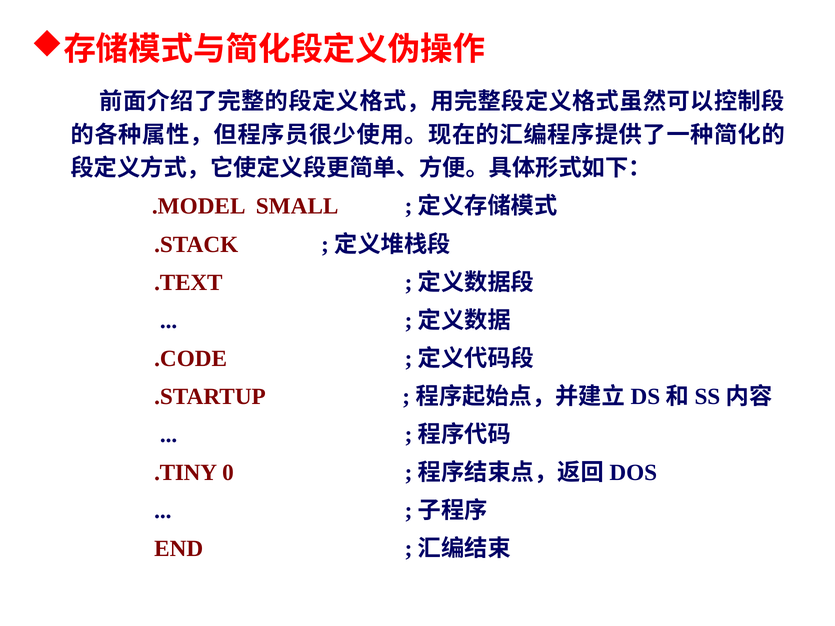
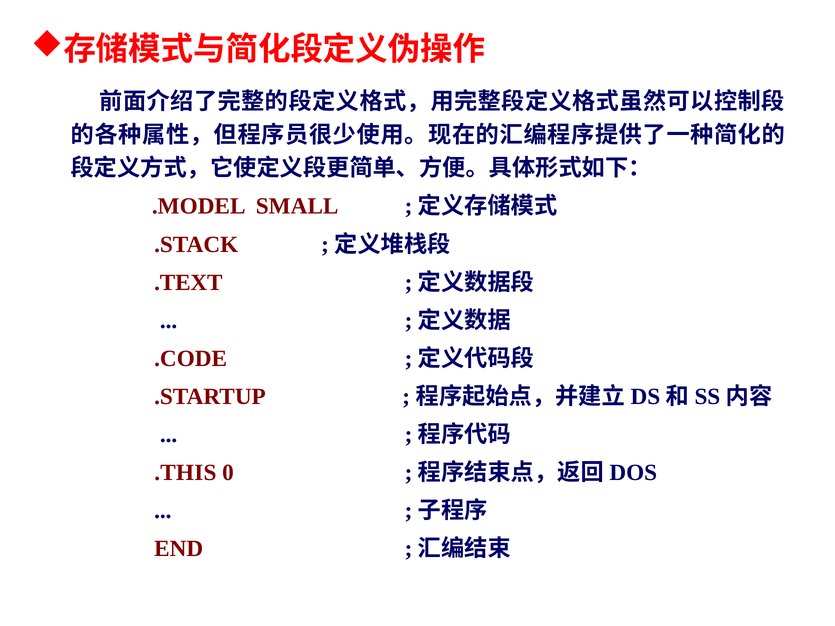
.TINY: .TINY -> .THIS
